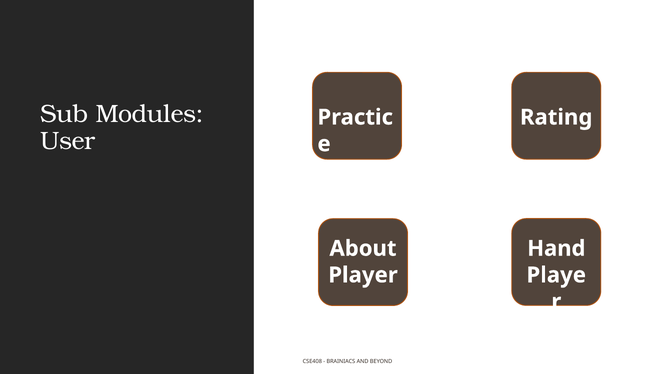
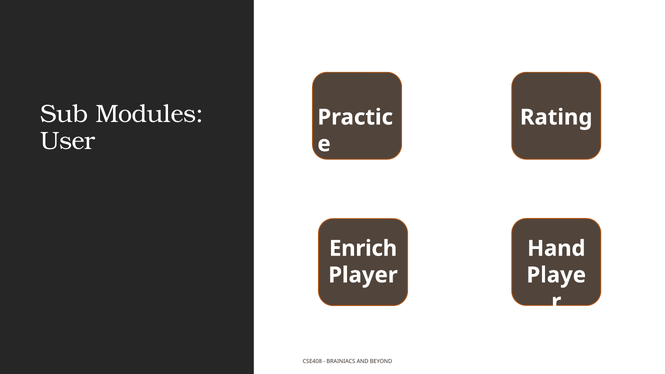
About: About -> Enrich
